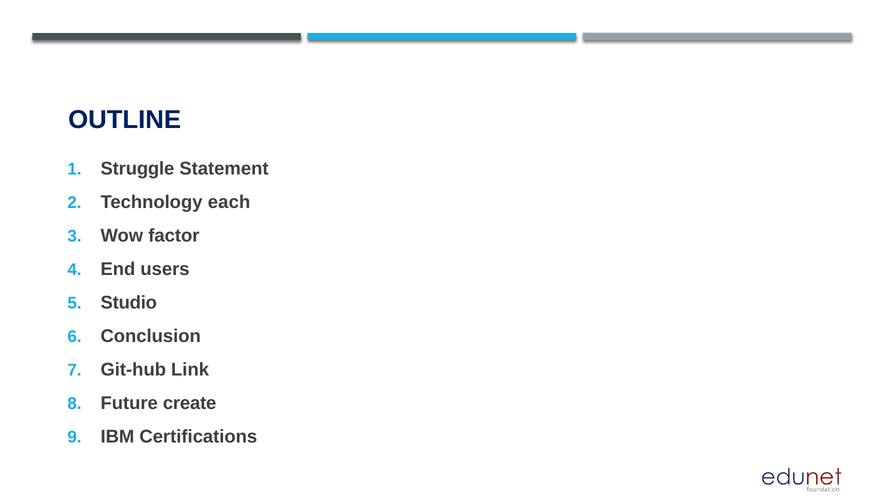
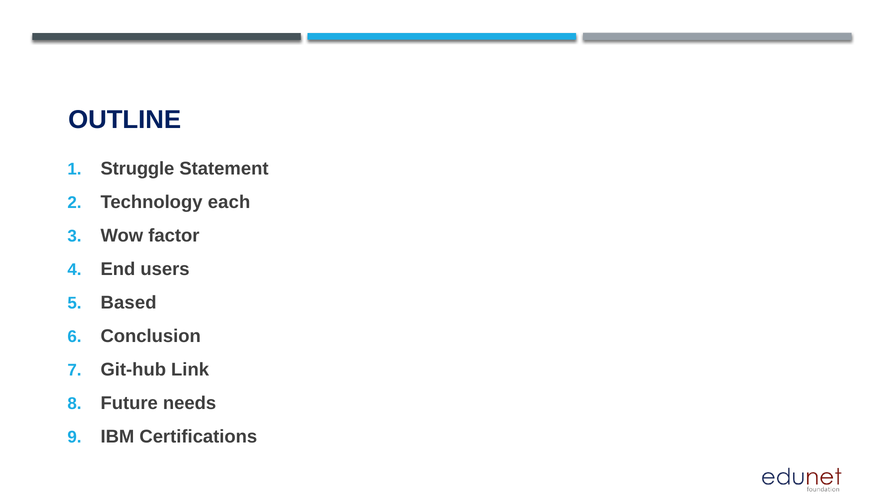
Studio: Studio -> Based
create: create -> needs
